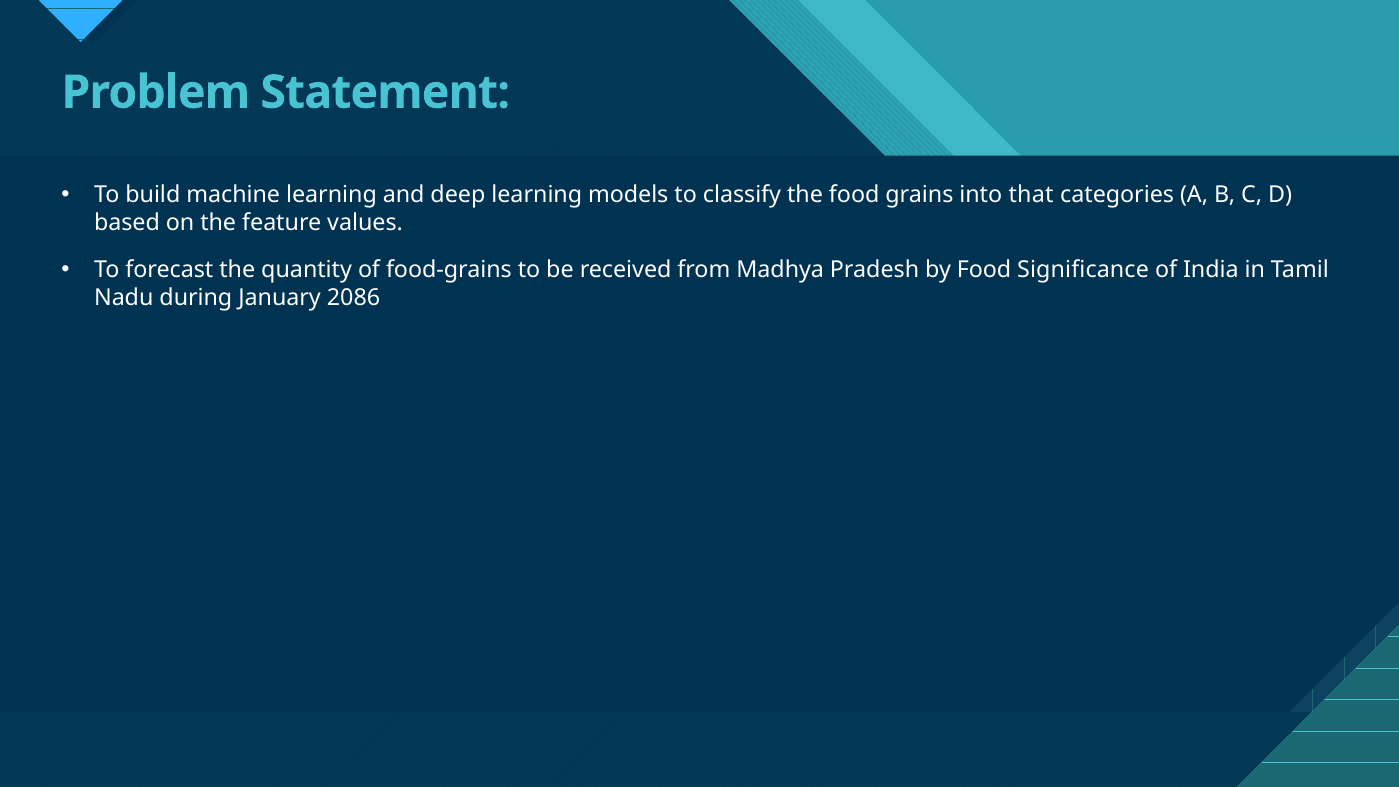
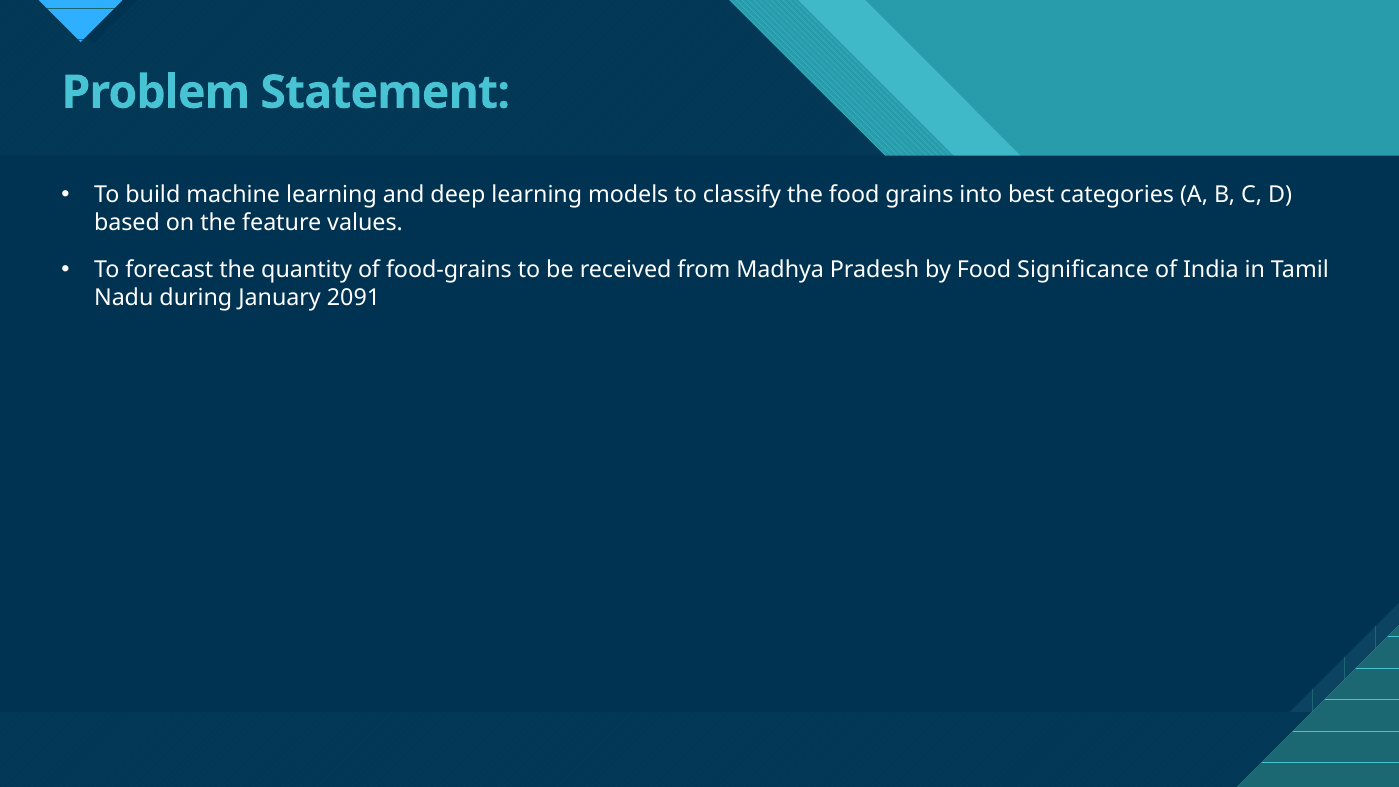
that: that -> best
2086: 2086 -> 2091
